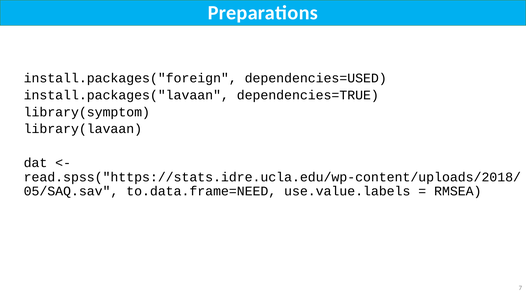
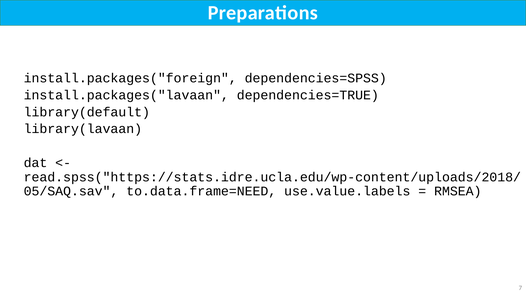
dependencies=USED: dependencies=USED -> dependencies=SPSS
library(symptom: library(symptom -> library(default
